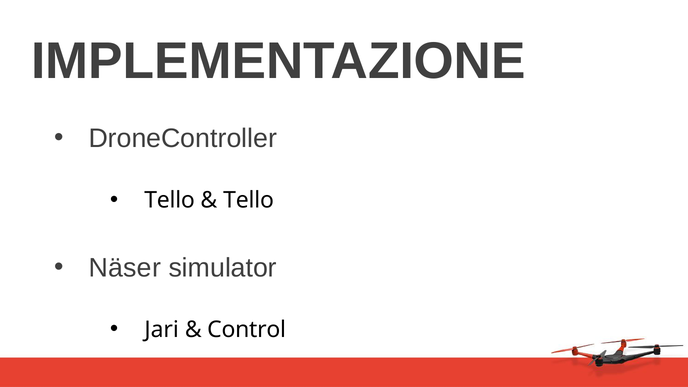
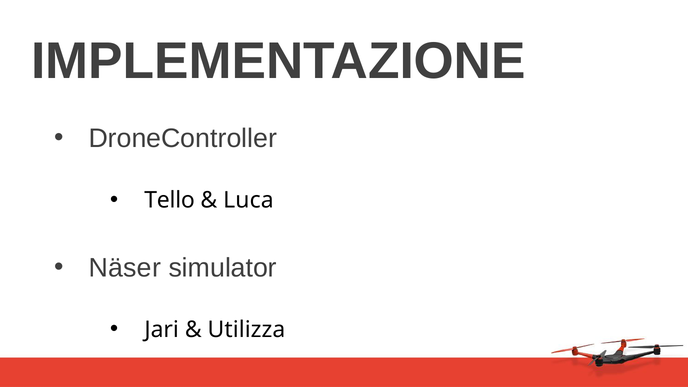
Tello at (249, 200): Tello -> Luca
Control: Control -> Utilizza
